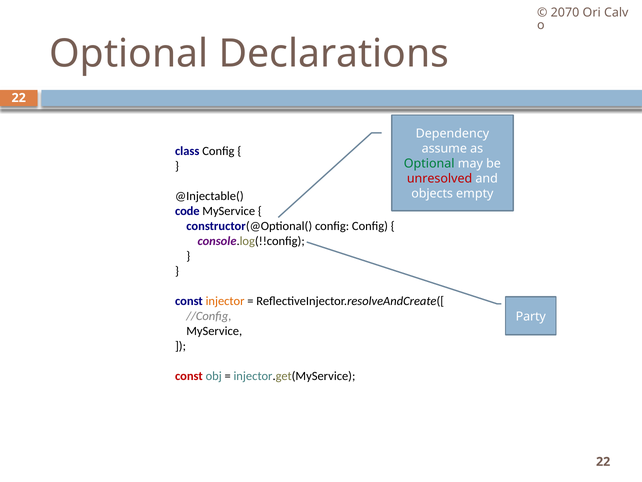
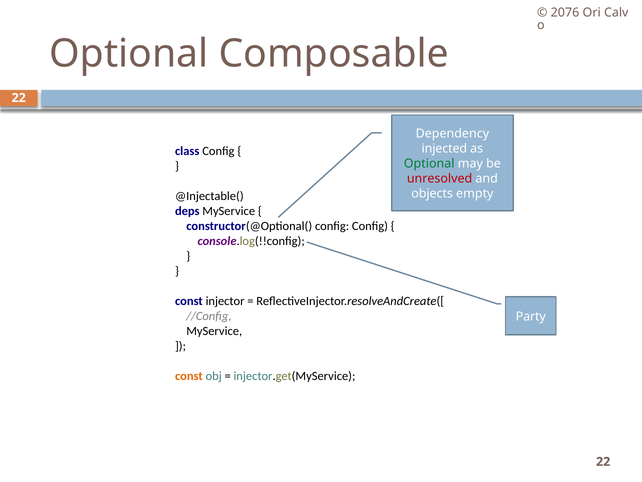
2070: 2070 -> 2076
Declarations: Declarations -> Composable
assume: assume -> injected
code: code -> deps
injector colour: orange -> black
const at (189, 376) colour: red -> orange
